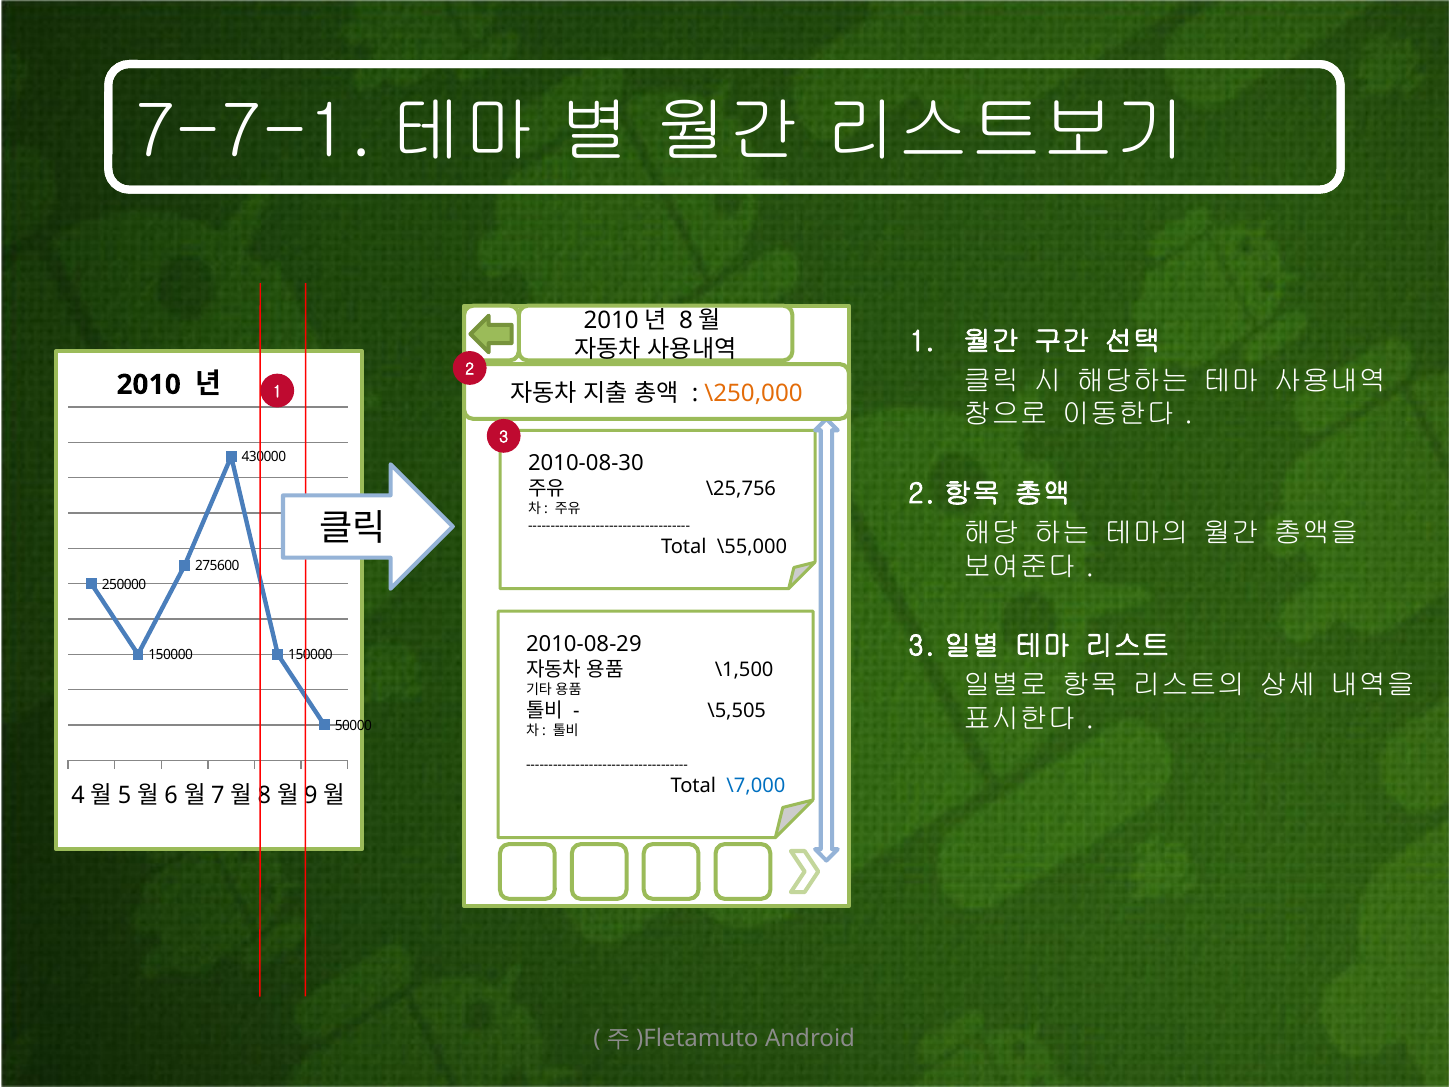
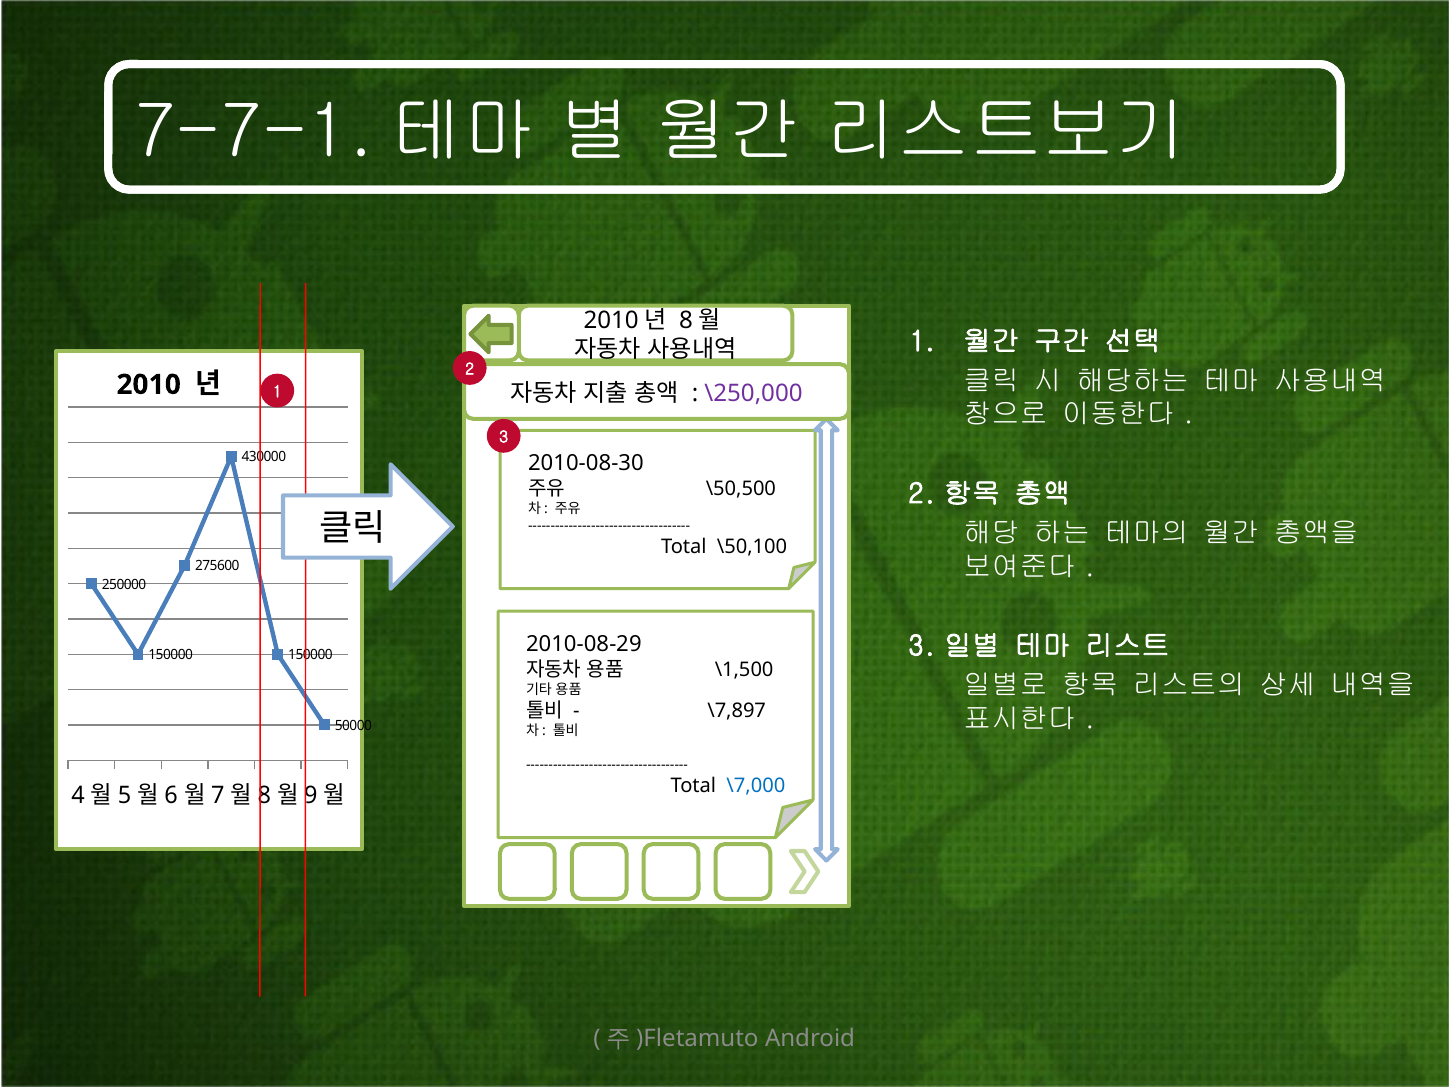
\250,000 colour: orange -> purple
\25,756: \25,756 -> \50,500
\55,000: \55,000 -> \50,100
\5,505: \5,505 -> \7,897
